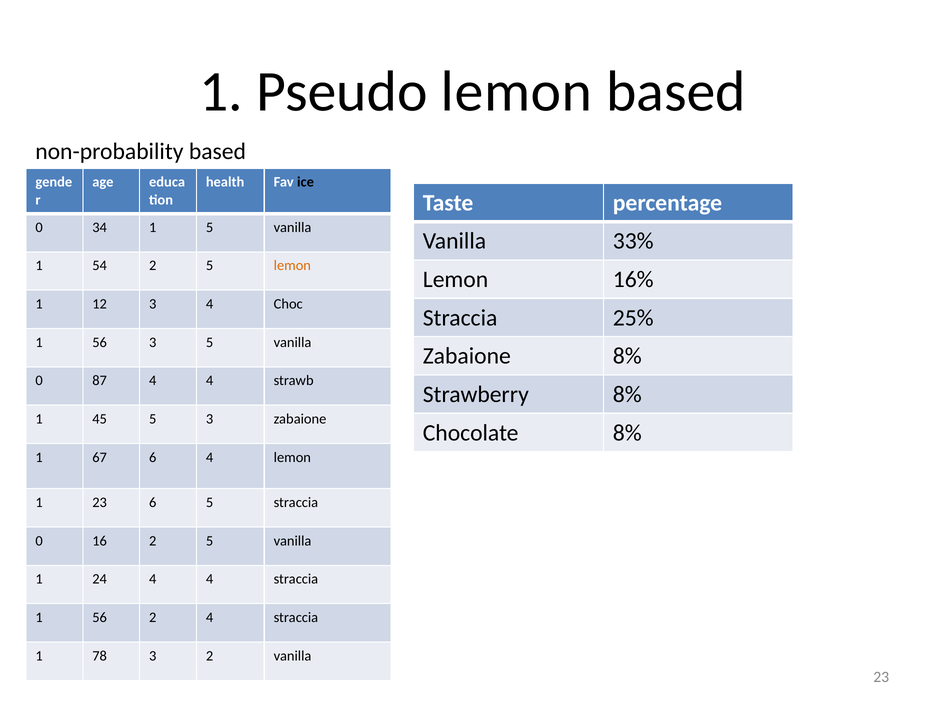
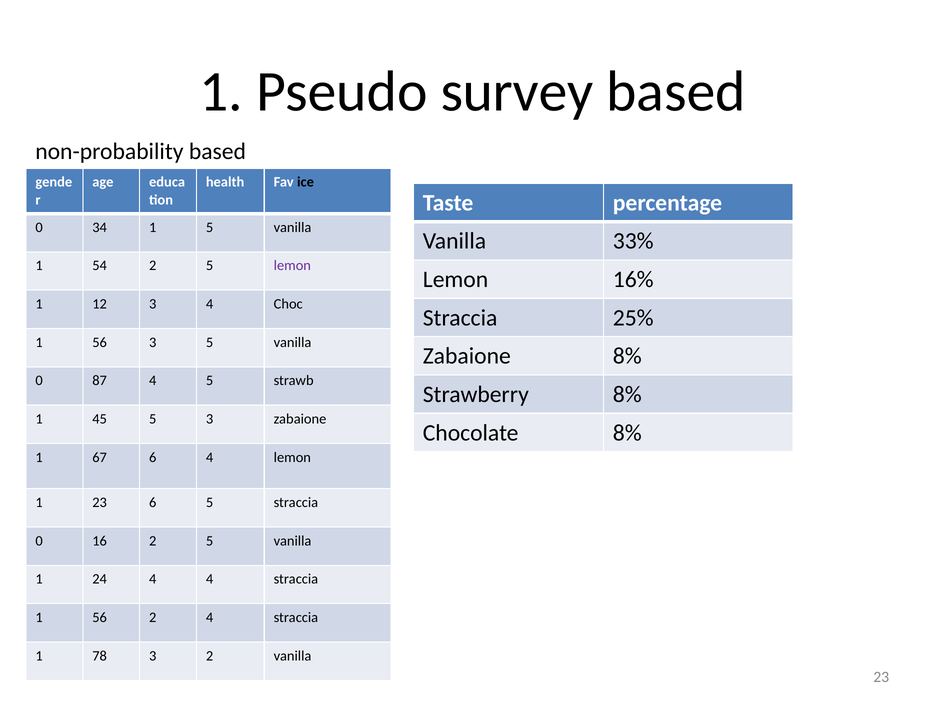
Pseudo lemon: lemon -> survey
lemon at (292, 266) colour: orange -> purple
87 4 4: 4 -> 5
